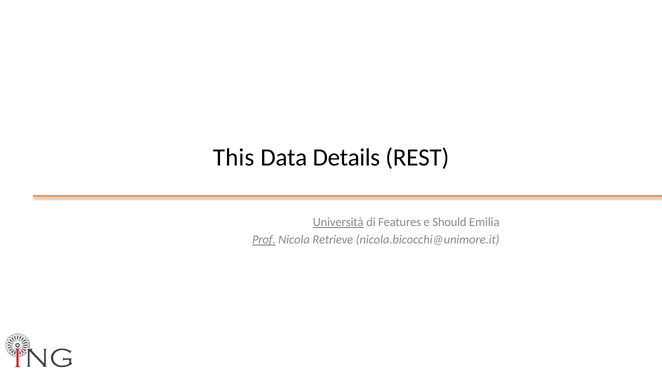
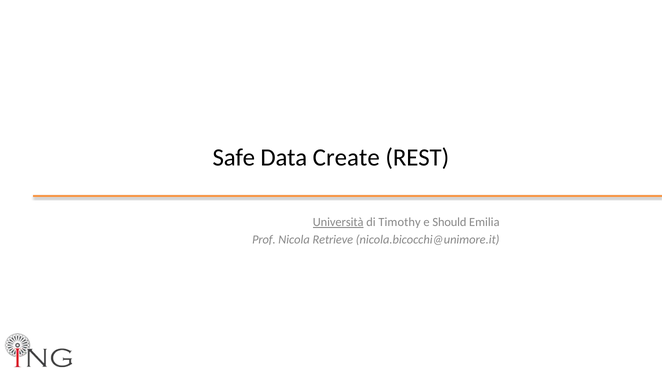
This: This -> Safe
Details: Details -> Create
Features: Features -> Timothy
Prof underline: present -> none
